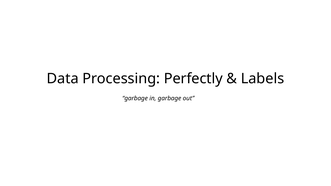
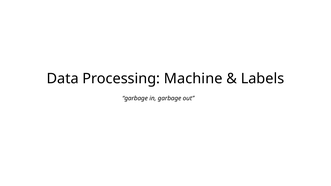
Perfectly: Perfectly -> Machine
